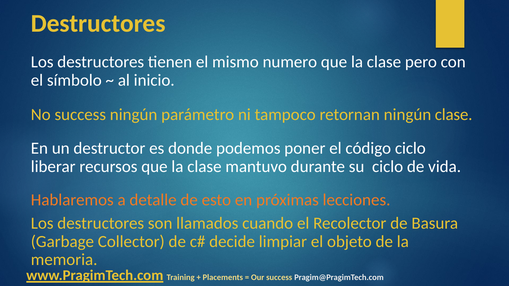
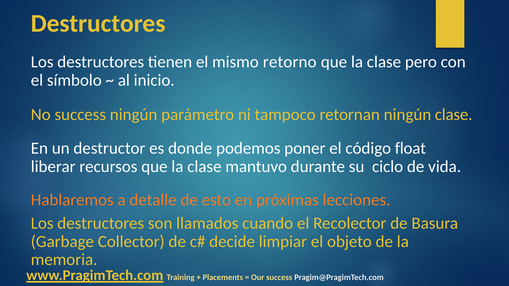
numero: numero -> retorno
código ciclo: ciclo -> float
